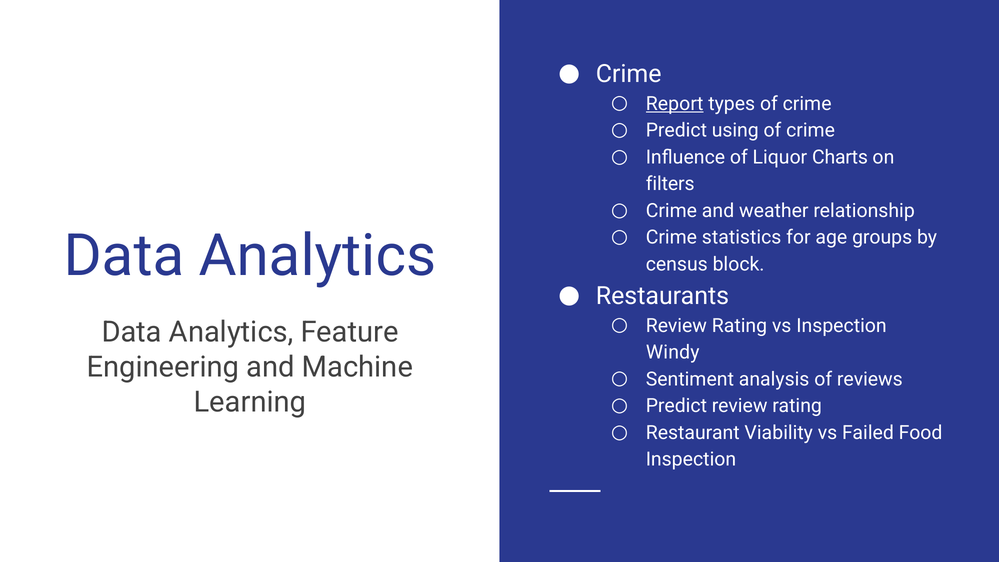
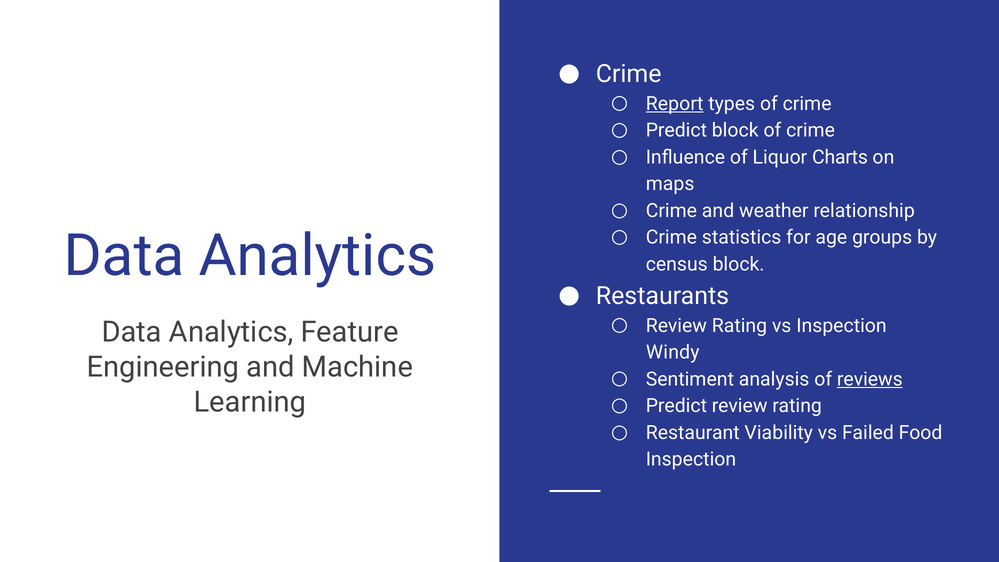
Predict using: using -> block
filters: filters -> maps
reviews underline: none -> present
